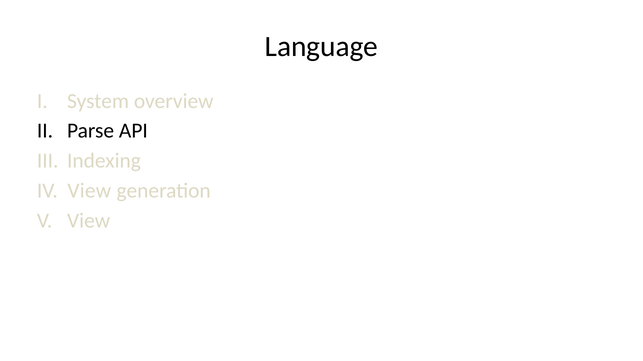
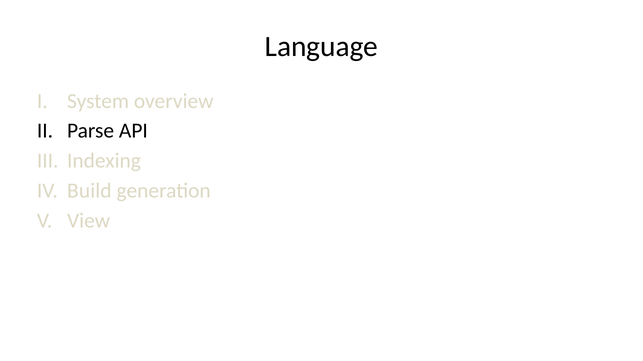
View at (89, 191): View -> Build
